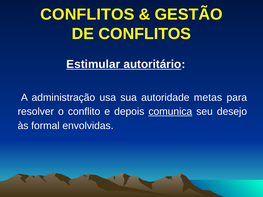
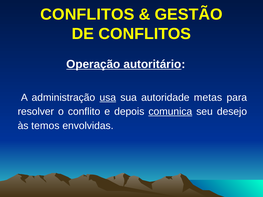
Estimular: Estimular -> Operação
usa underline: none -> present
formal: formal -> temos
